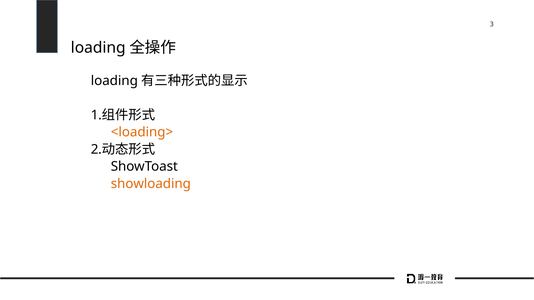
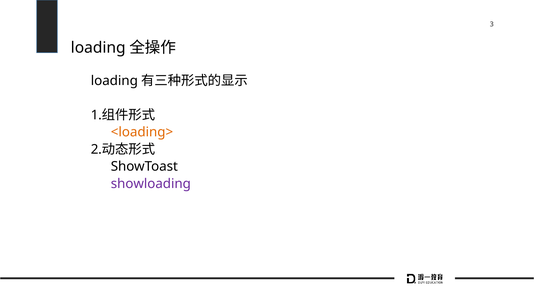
showloading colour: orange -> purple
